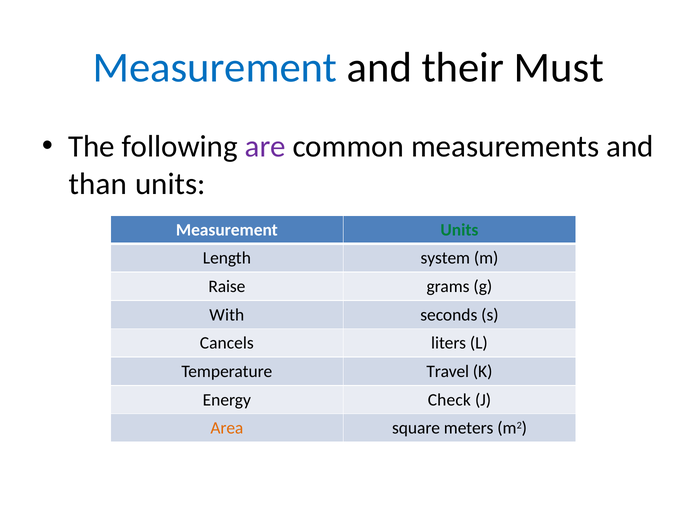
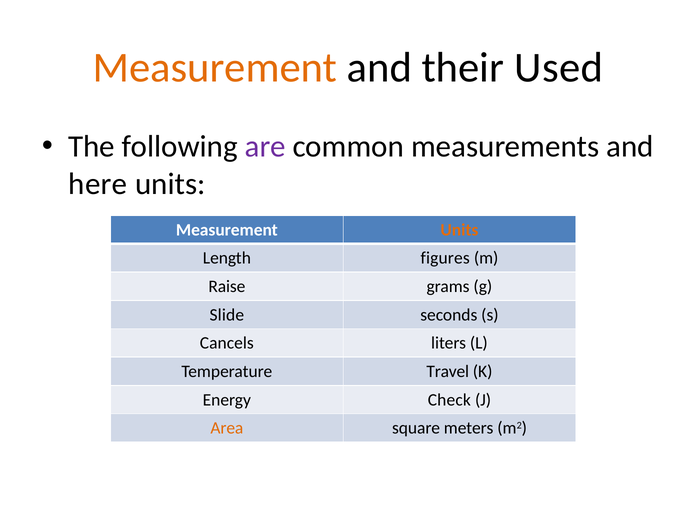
Measurement at (215, 68) colour: blue -> orange
Must: Must -> Used
than: than -> here
Units at (459, 230) colour: green -> orange
system: system -> figures
With: With -> Slide
